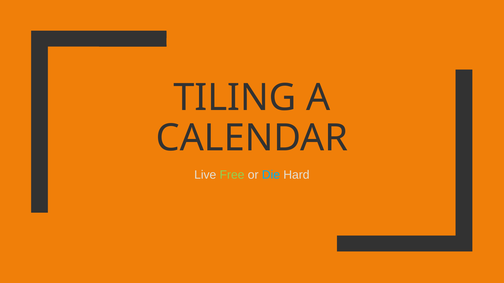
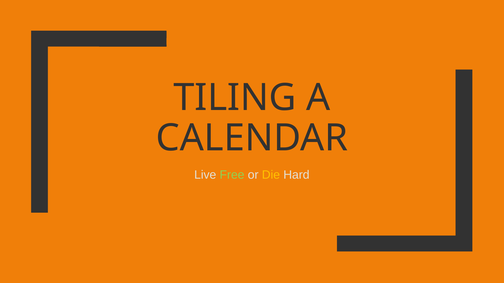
Die colour: light blue -> yellow
